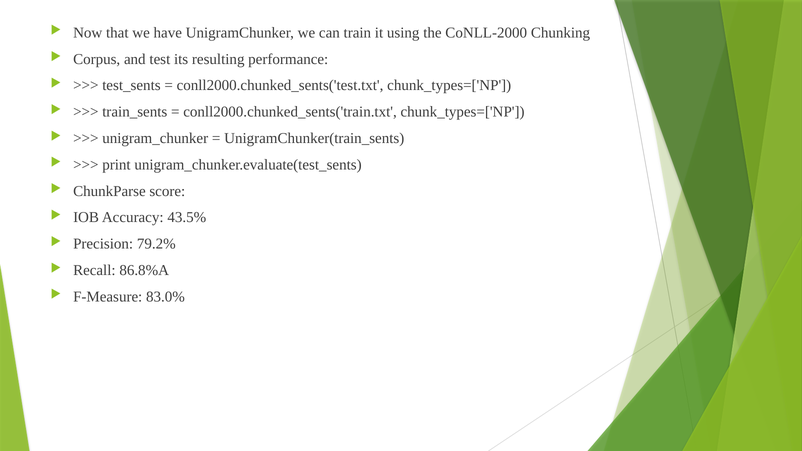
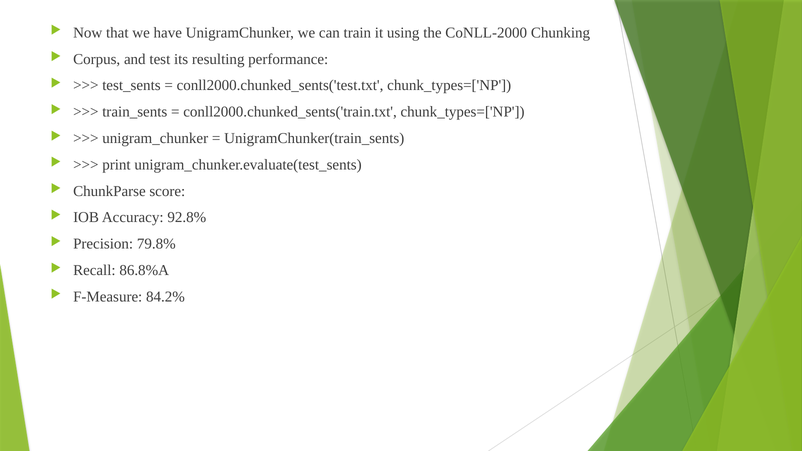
43.5%: 43.5% -> 92.8%
79.2%: 79.2% -> 79.8%
83.0%: 83.0% -> 84.2%
